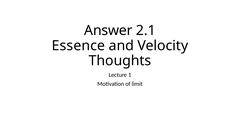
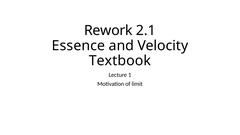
Answer: Answer -> Rework
Thoughts: Thoughts -> Textbook
